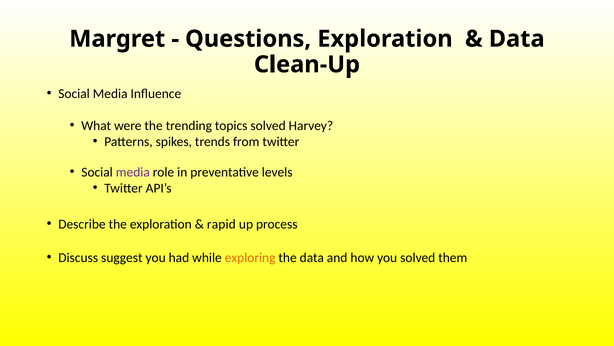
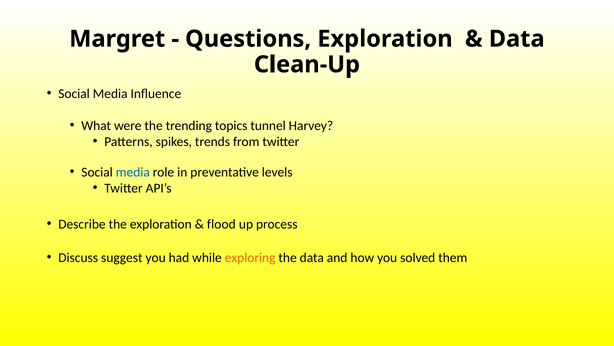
topics solved: solved -> tunnel
media at (133, 172) colour: purple -> blue
rapid: rapid -> flood
